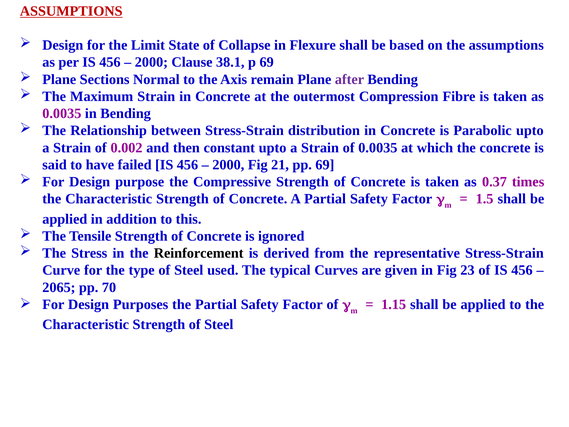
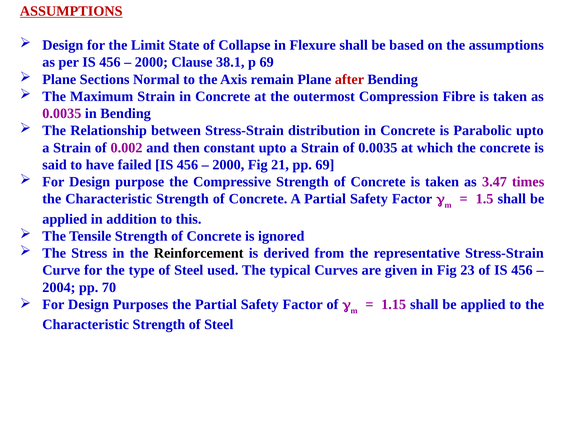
after colour: purple -> red
0.37: 0.37 -> 3.47
2065: 2065 -> 2004
